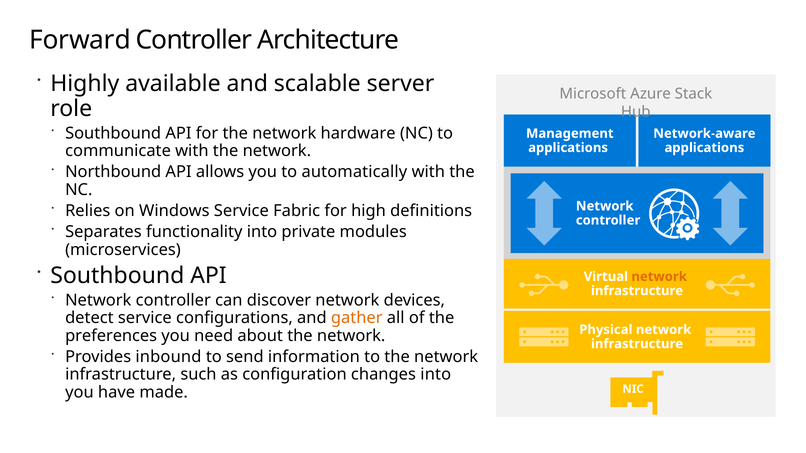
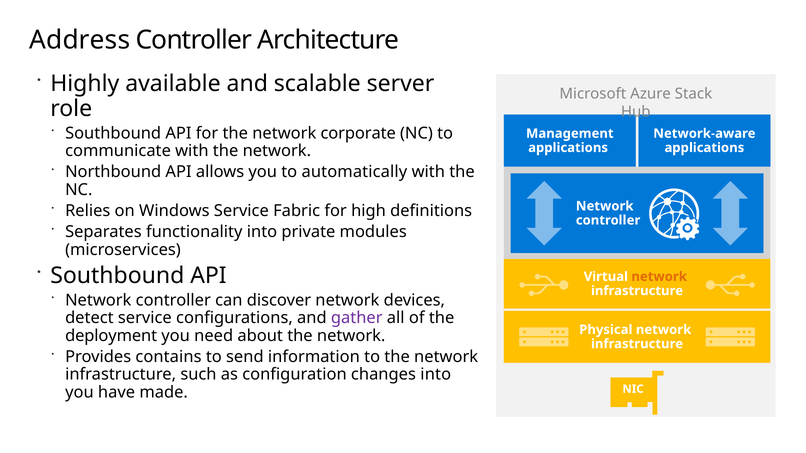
Forward: Forward -> Address
hardware: hardware -> corporate
gather colour: orange -> purple
preferences: preferences -> deployment
inbound: inbound -> contains
